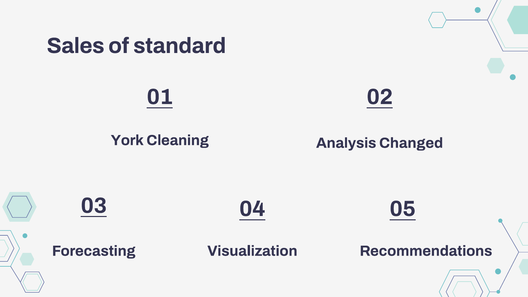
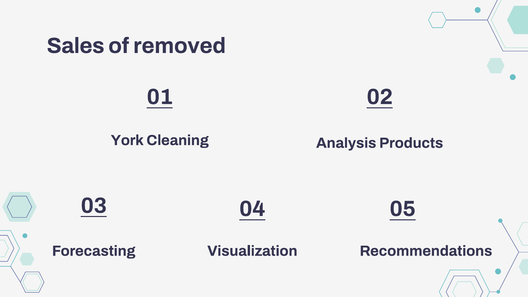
standard: standard -> removed
Changed: Changed -> Products
